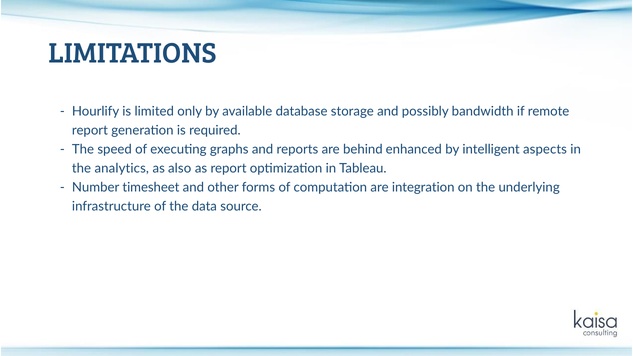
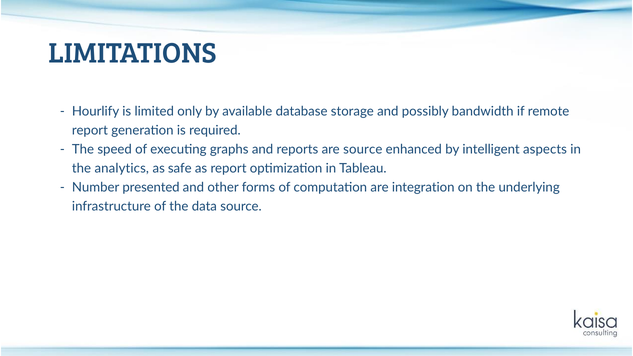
are behind: behind -> source
also: also -> safe
timesheet: timesheet -> presented
